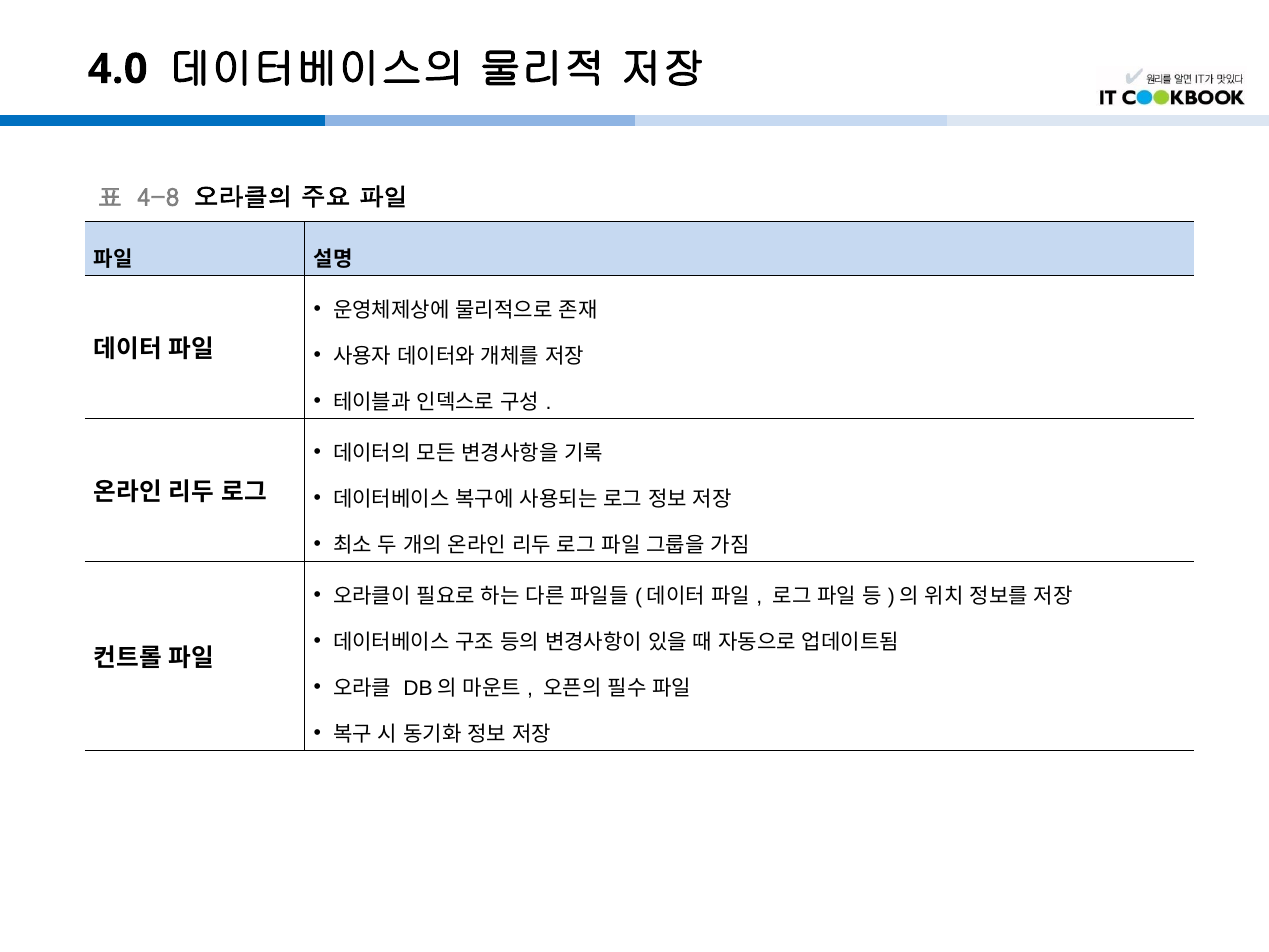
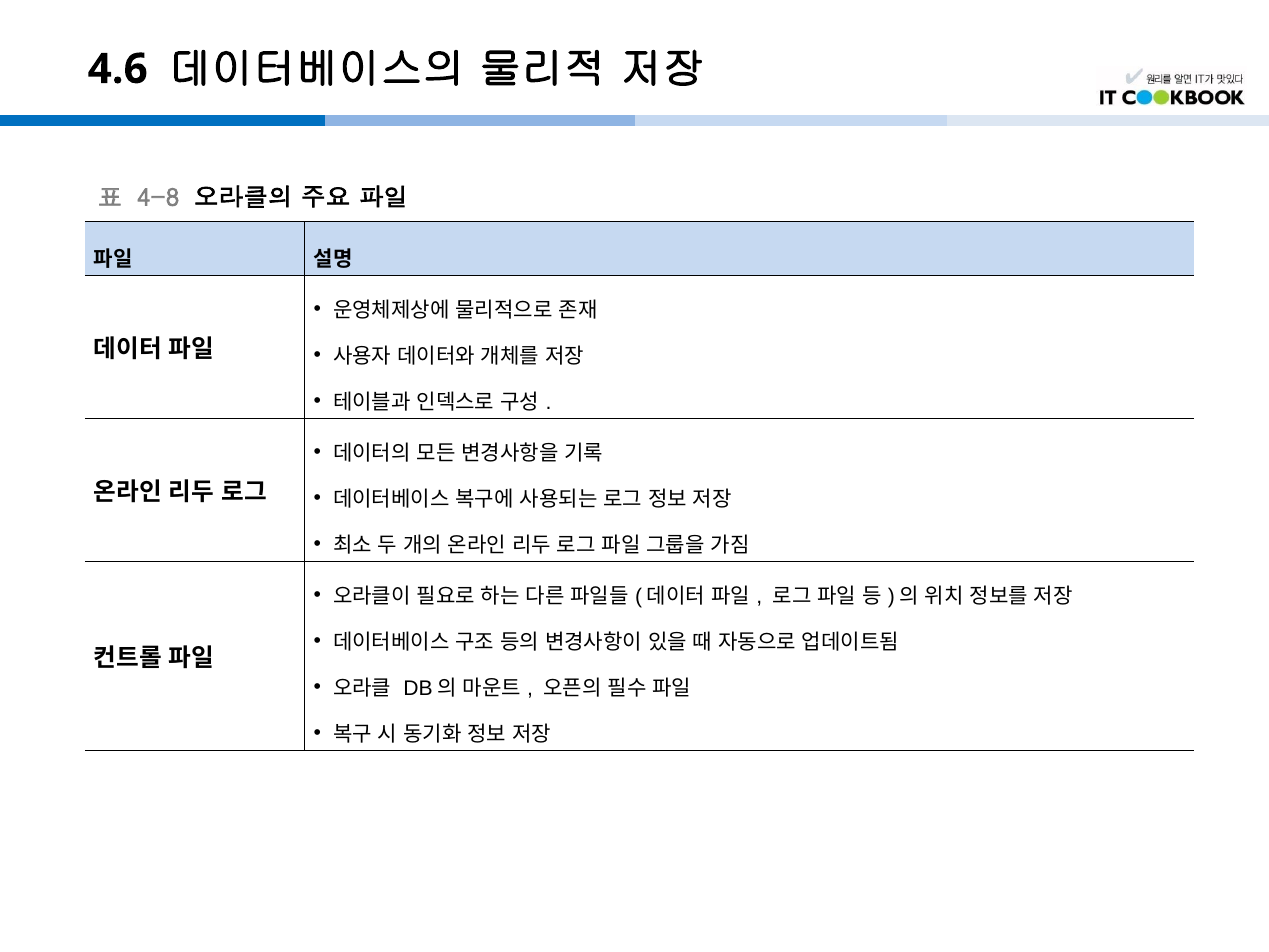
4.0: 4.0 -> 4.6
